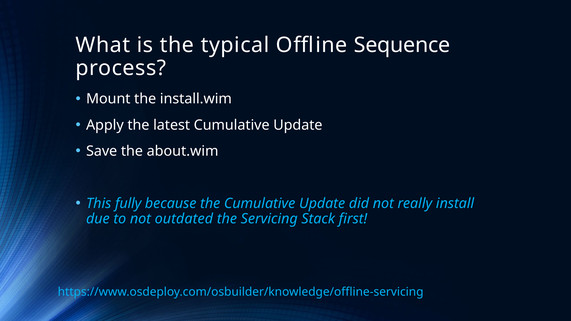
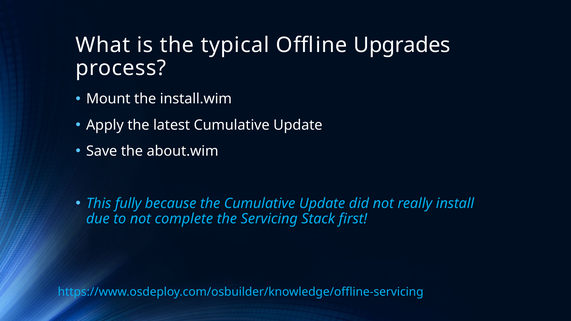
Sequence: Sequence -> Upgrades
outdated: outdated -> complete
